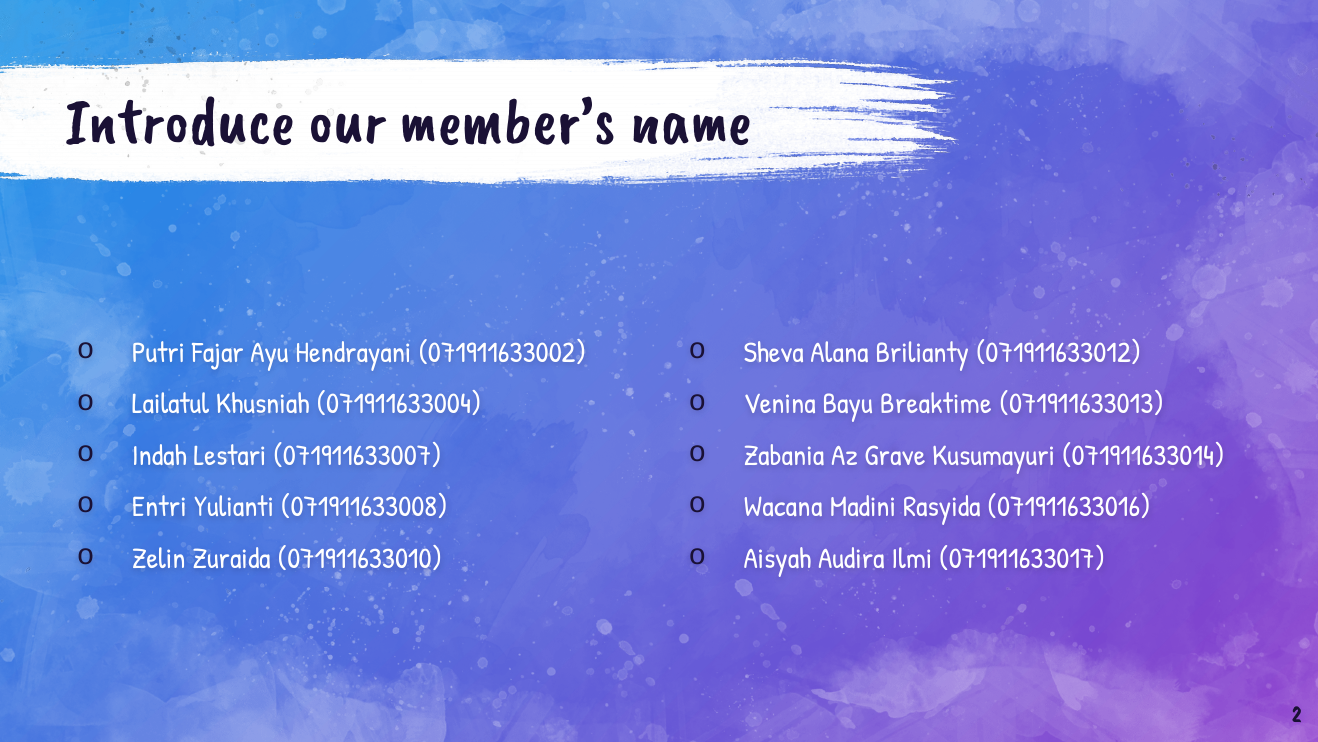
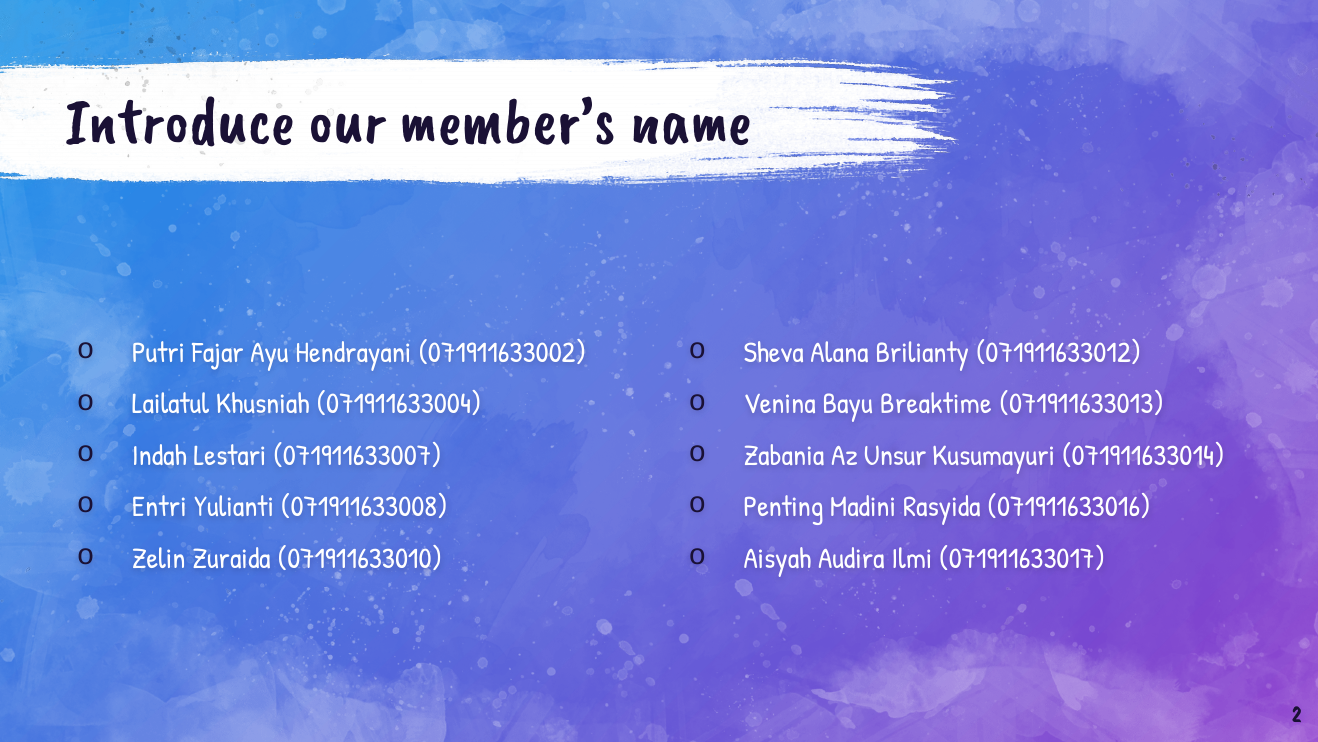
Grave: Grave -> Unsur
Wacana: Wacana -> Penting
